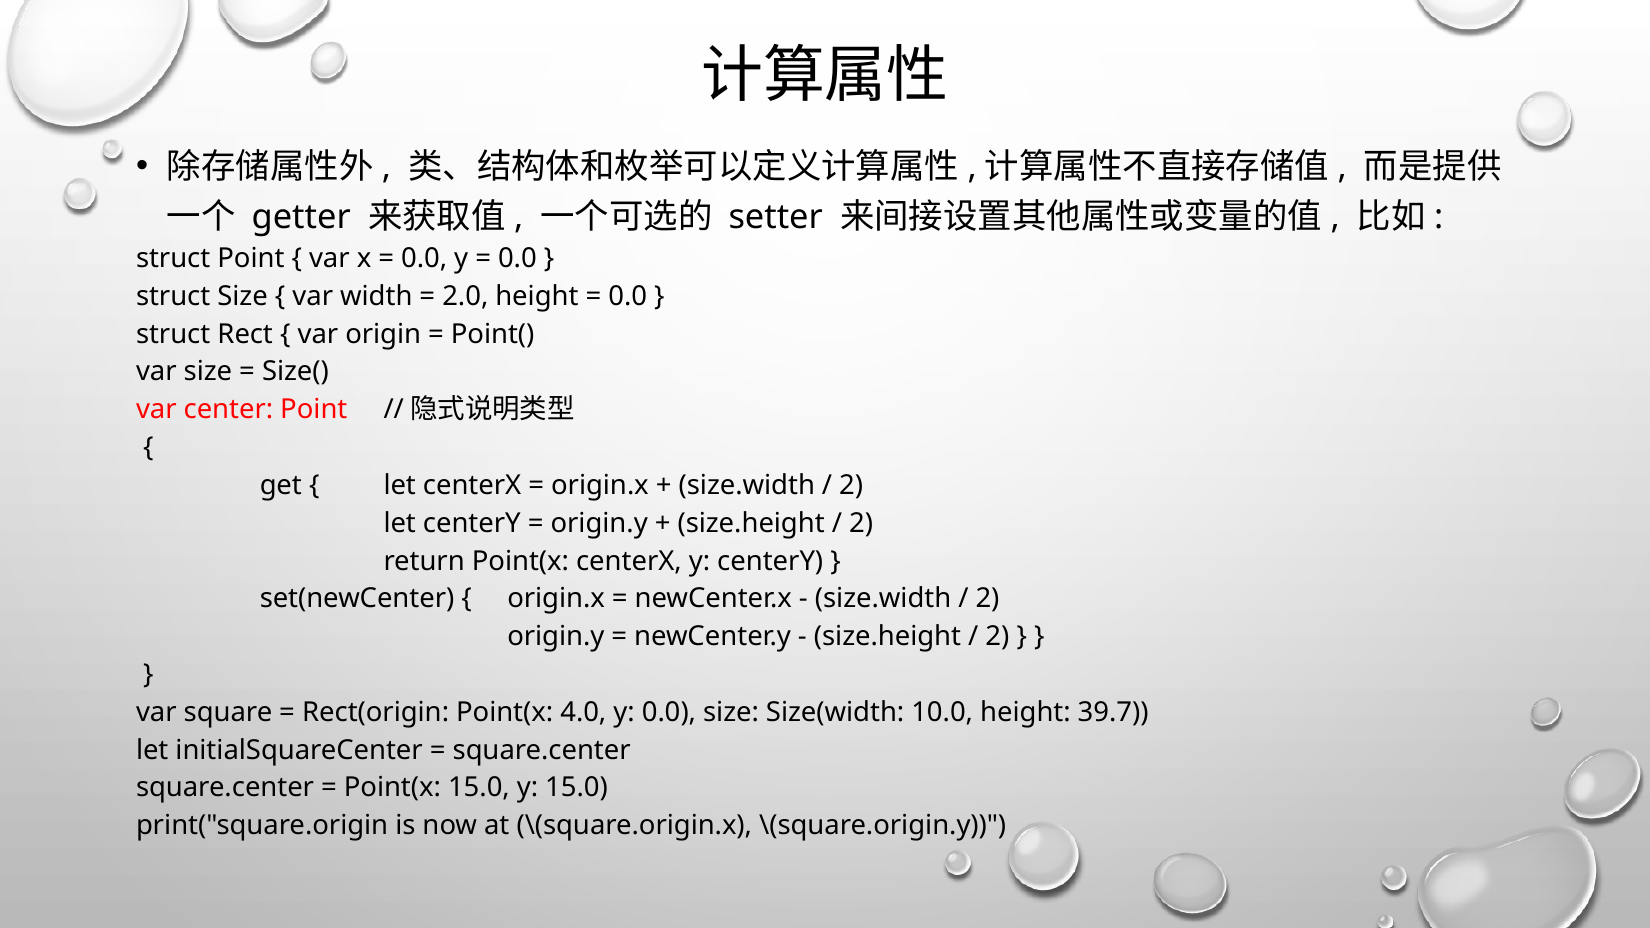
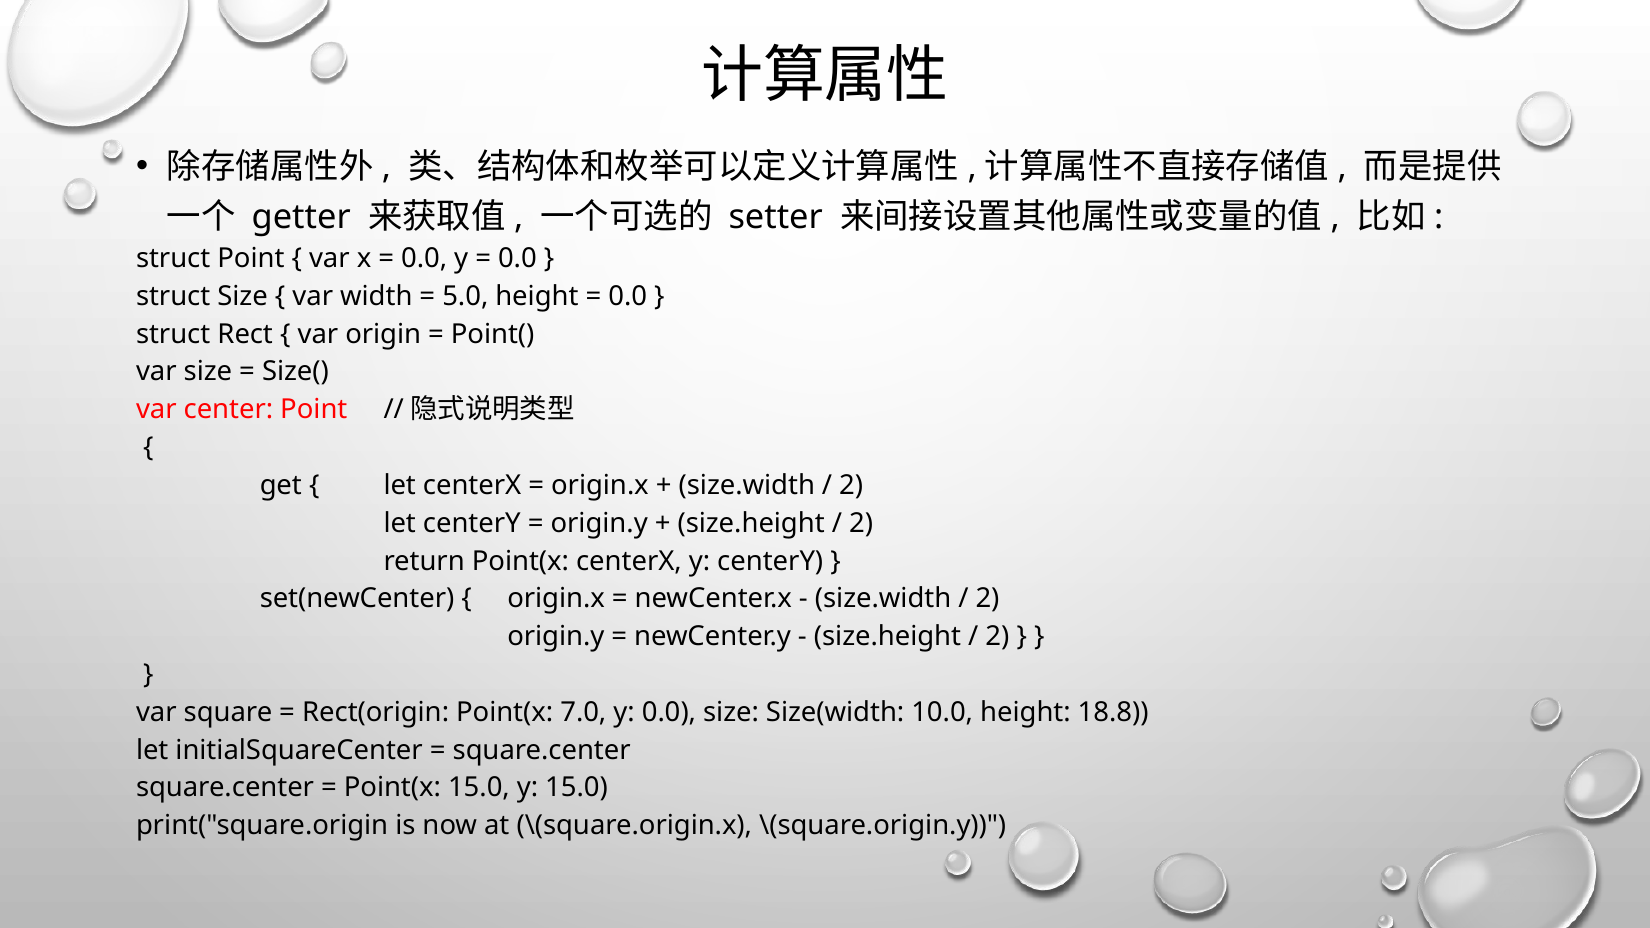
2.0: 2.0 -> 5.0
4.0: 4.0 -> 7.0
39.7: 39.7 -> 18.8
